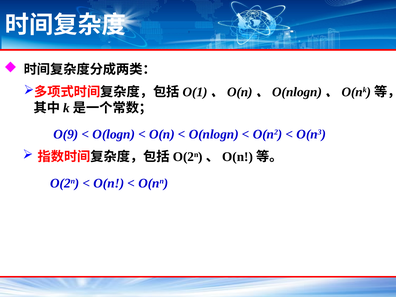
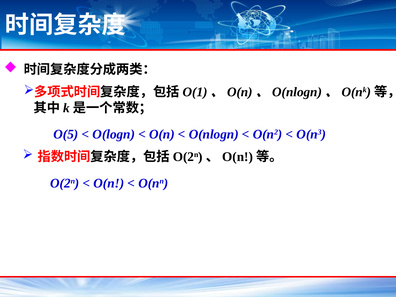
O(9: O(9 -> O(5
